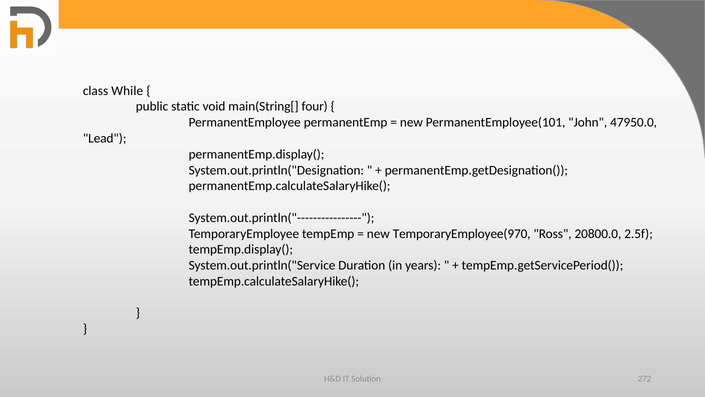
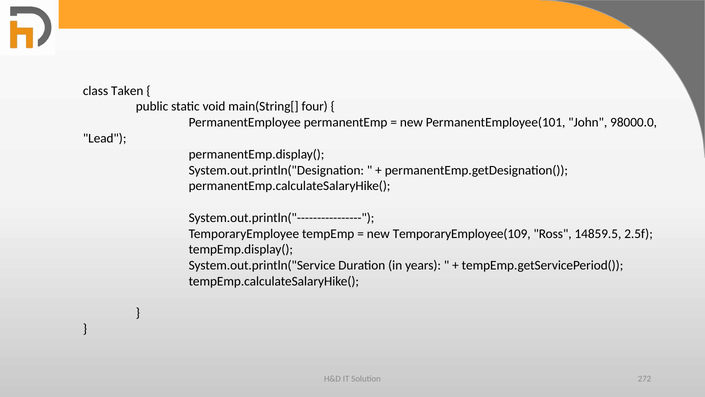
While: While -> Taken
47950.0: 47950.0 -> 98000.0
TemporaryEmployee(970: TemporaryEmployee(970 -> TemporaryEmployee(109
20800.0: 20800.0 -> 14859.5
